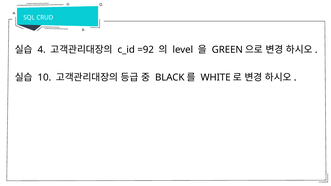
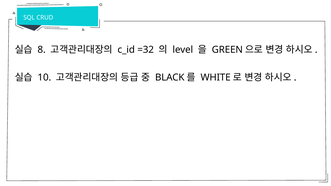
4: 4 -> 8
=92: =92 -> =32
